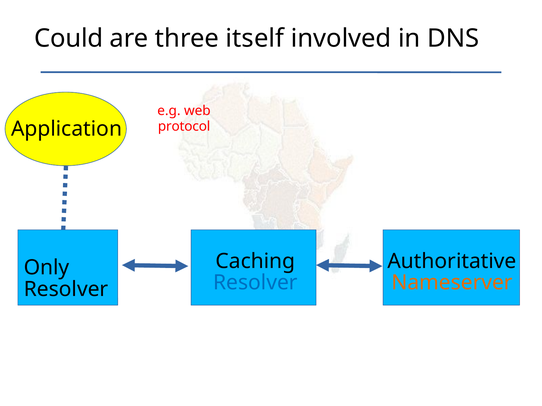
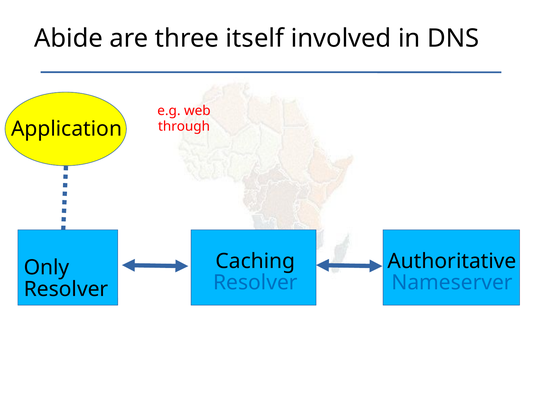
Could: Could -> Abide
protocol: protocol -> through
Nameserver colour: orange -> blue
